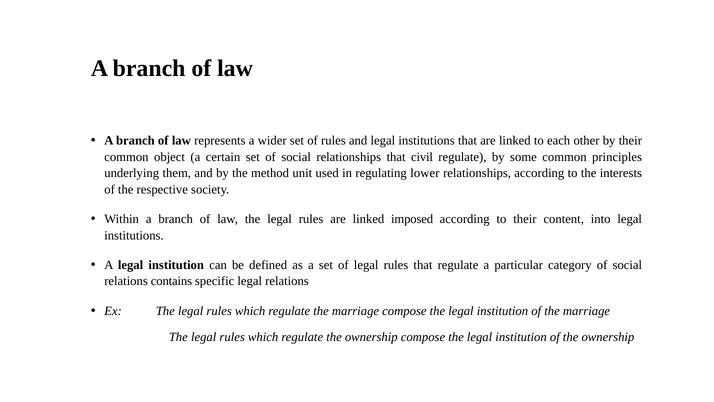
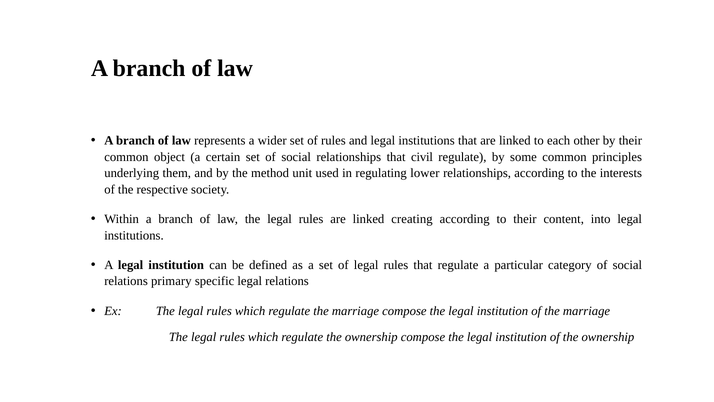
imposed: imposed -> creating
contains: contains -> primary
